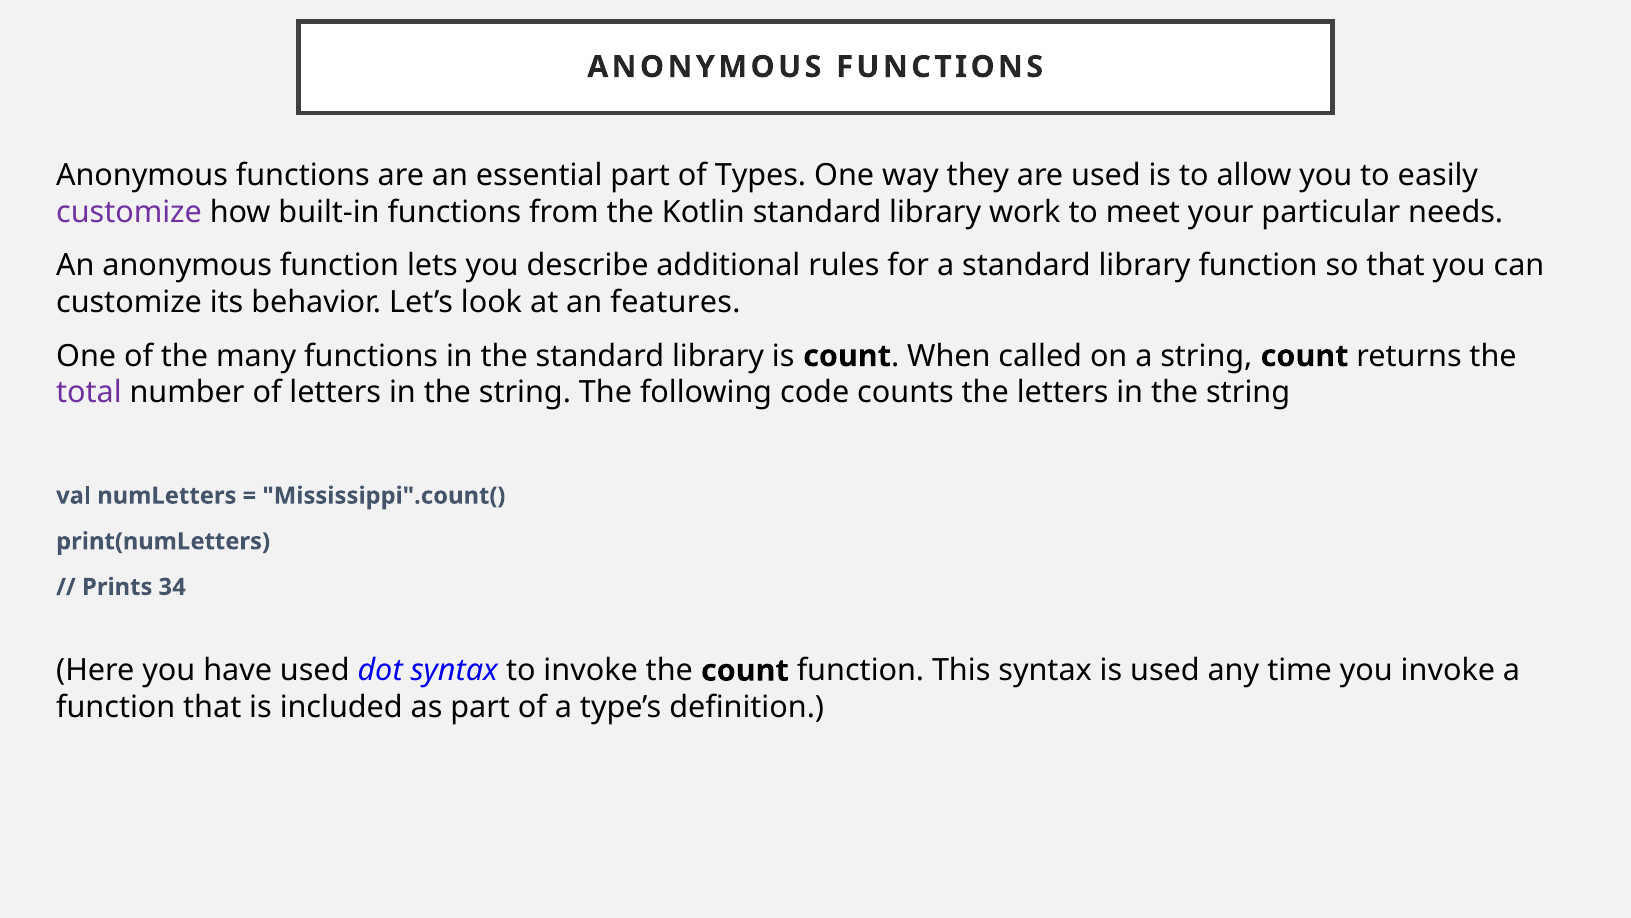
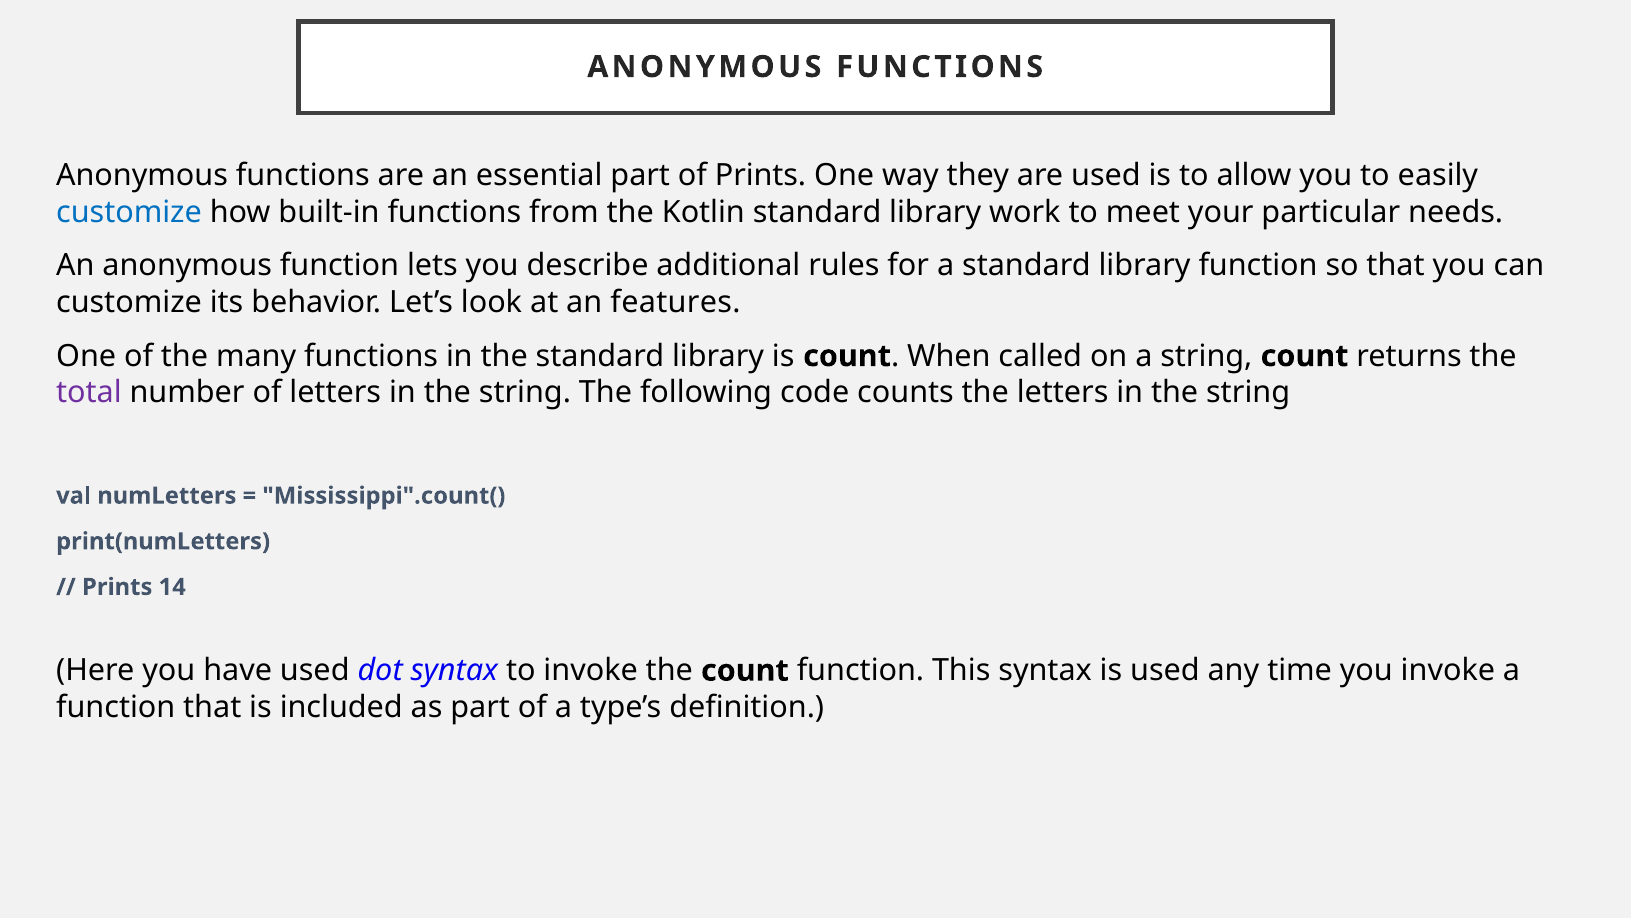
of Types: Types -> Prints
customize at (129, 212) colour: purple -> blue
34: 34 -> 14
